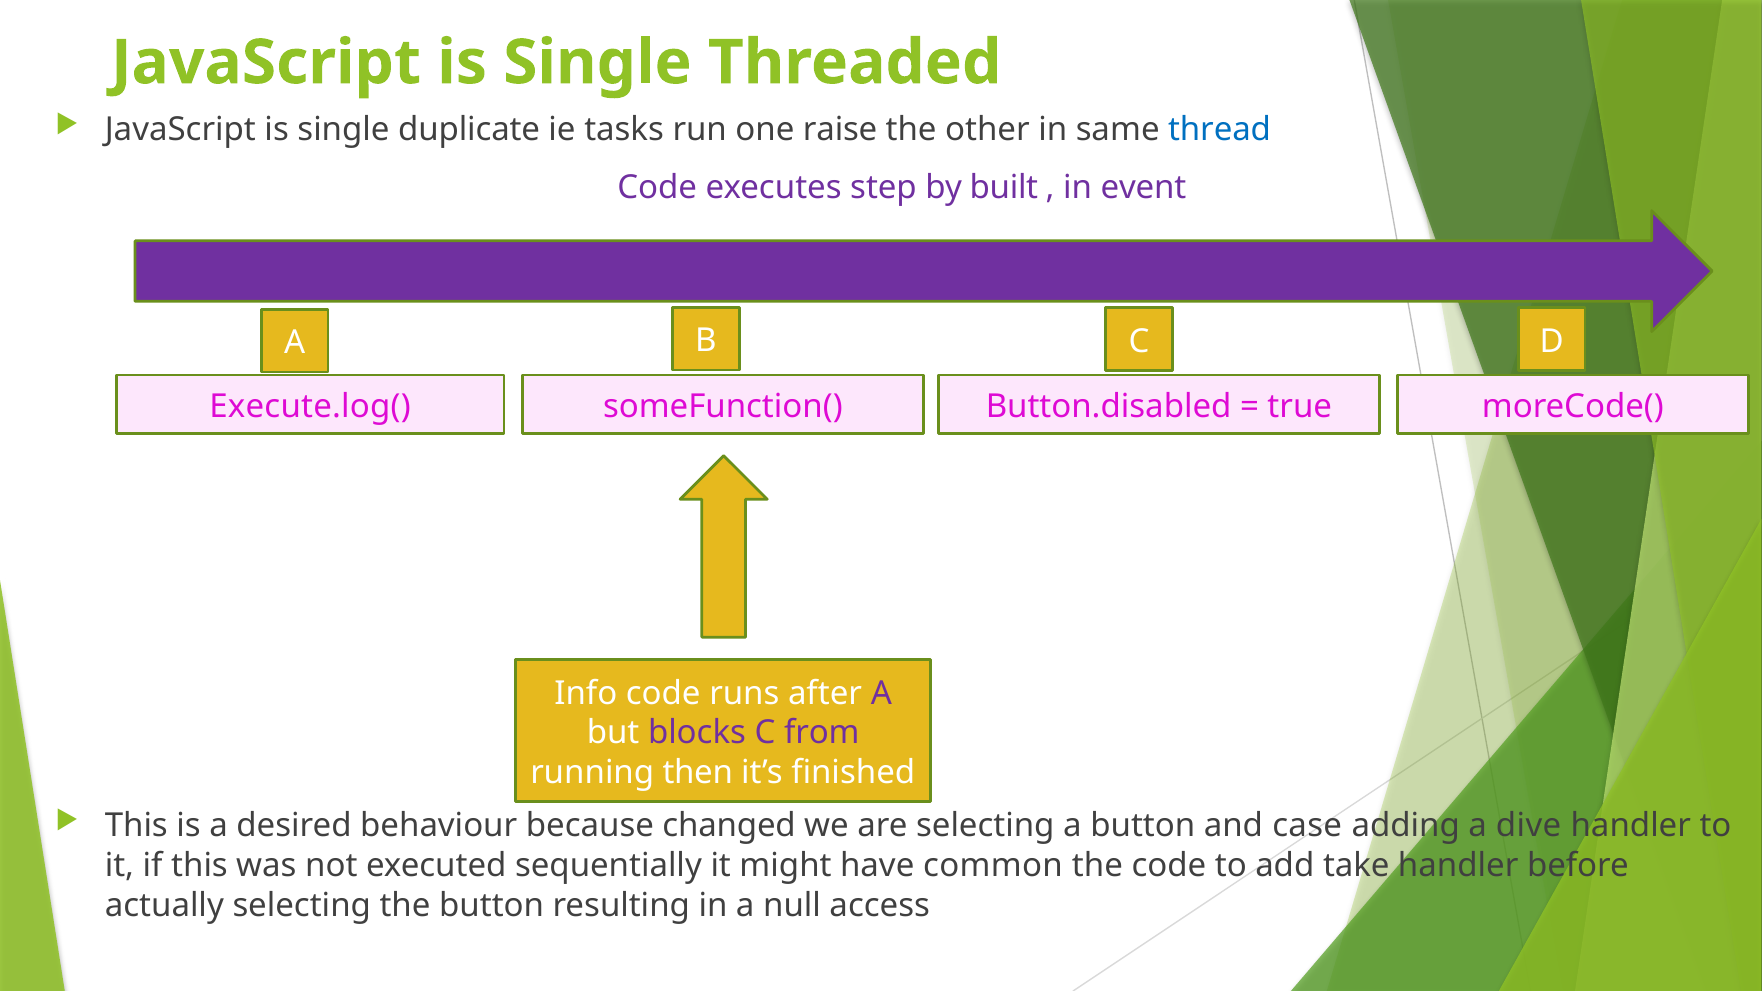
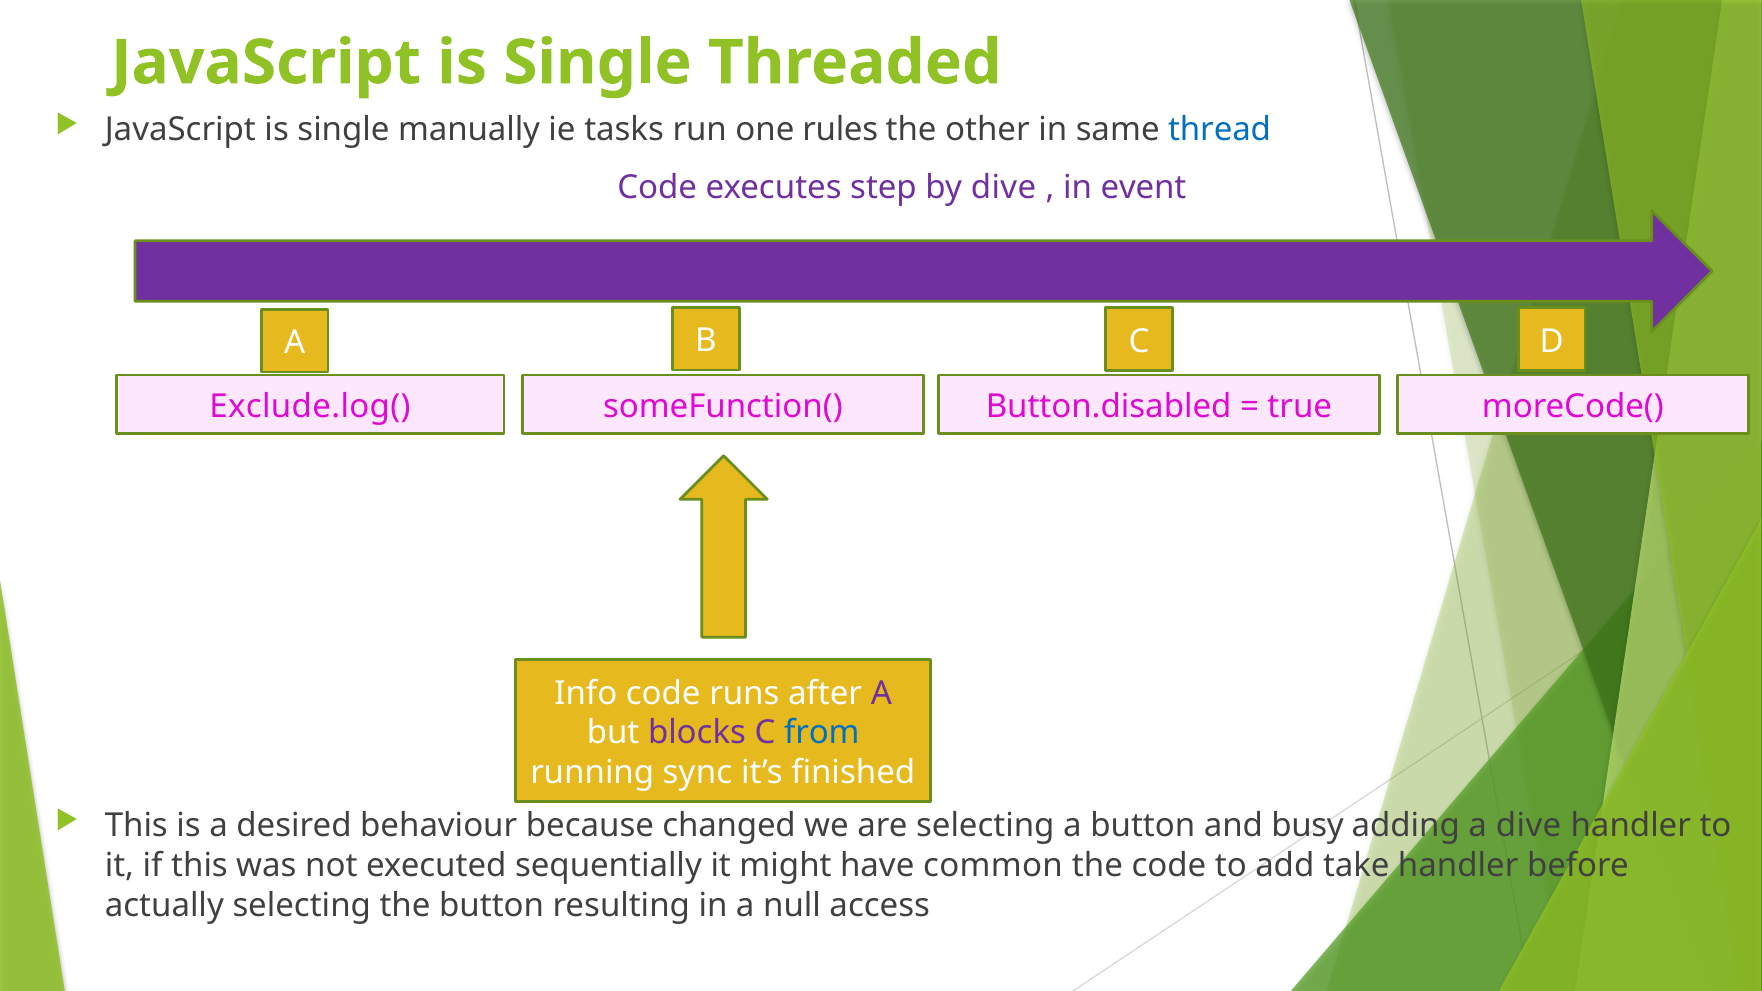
duplicate: duplicate -> manually
raise: raise -> rules
by built: built -> dive
Execute.log(: Execute.log( -> Exclude.log(
from colour: purple -> blue
then: then -> sync
case: case -> busy
